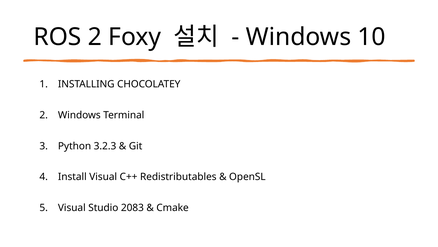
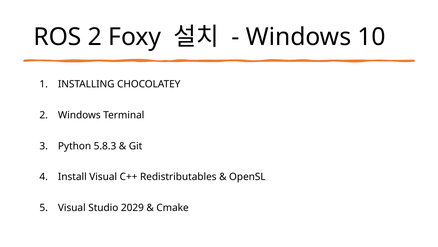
3.2.3: 3.2.3 -> 5.8.3
2083: 2083 -> 2029
